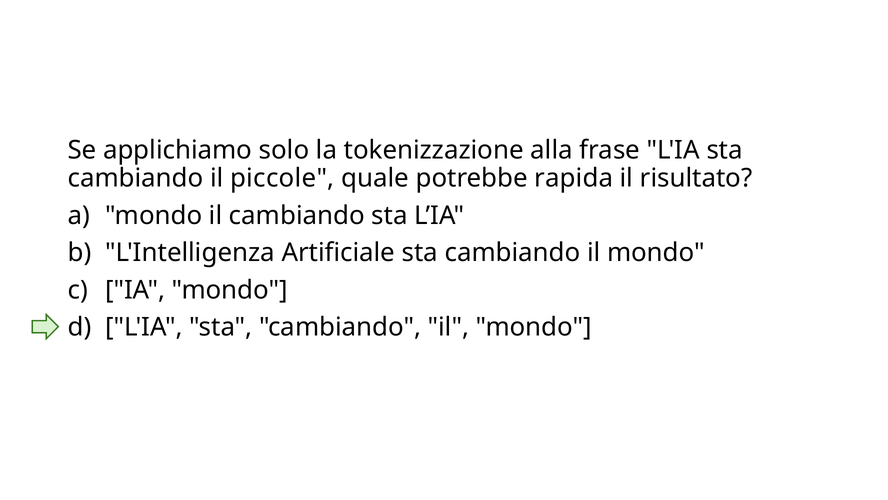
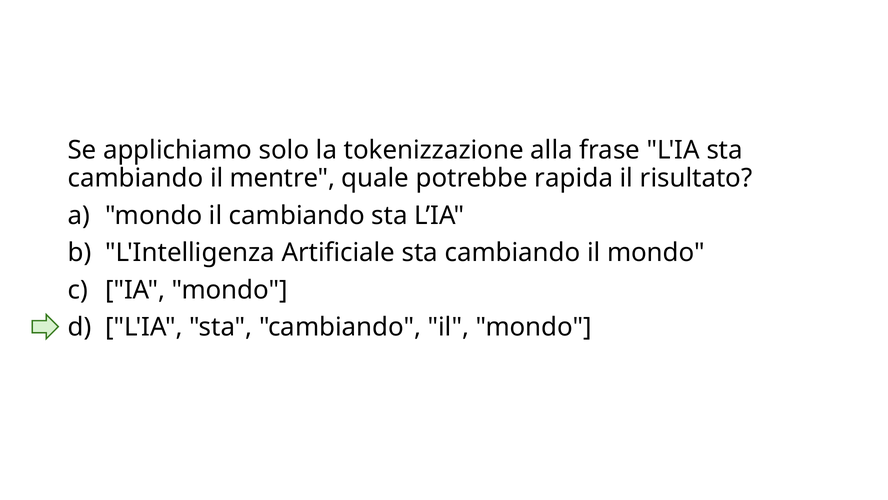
piccole: piccole -> mentre
